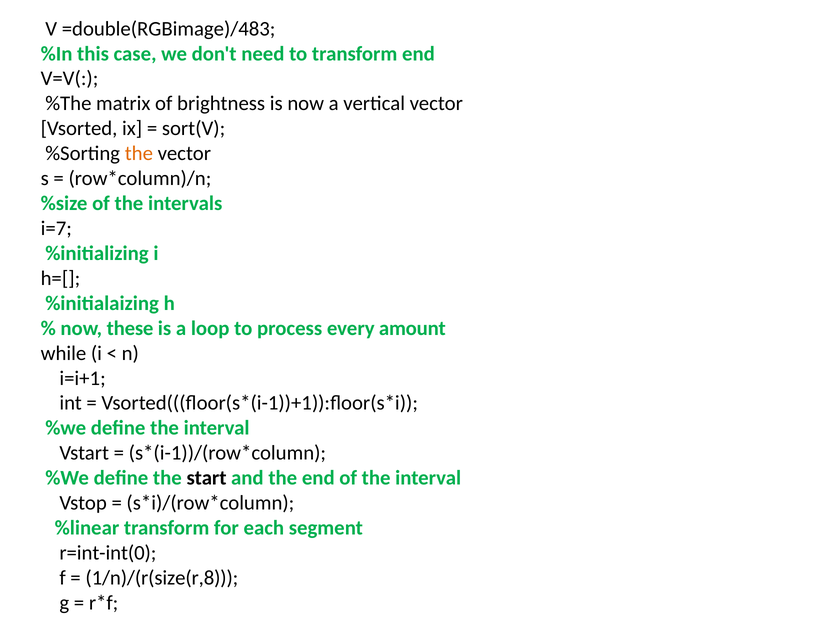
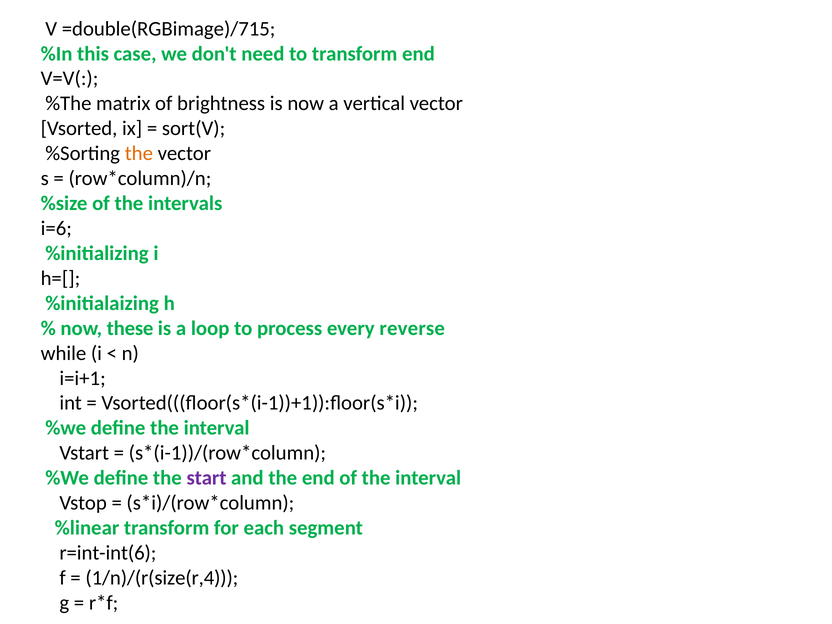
=double(RGBimage)/483: =double(RGBimage)/483 -> =double(RGBimage)/715
i=7: i=7 -> i=6
amount: amount -> reverse
start colour: black -> purple
r=int-int(0: r=int-int(0 -> r=int-int(6
1/n)/(r(size(r,8: 1/n)/(r(size(r,8 -> 1/n)/(r(size(r,4
